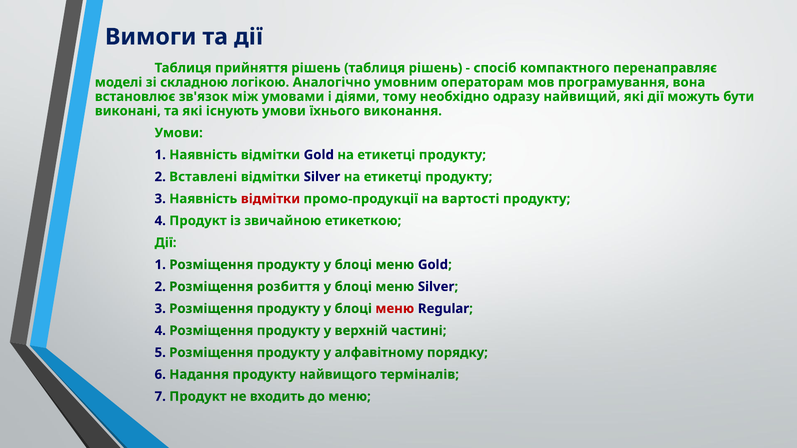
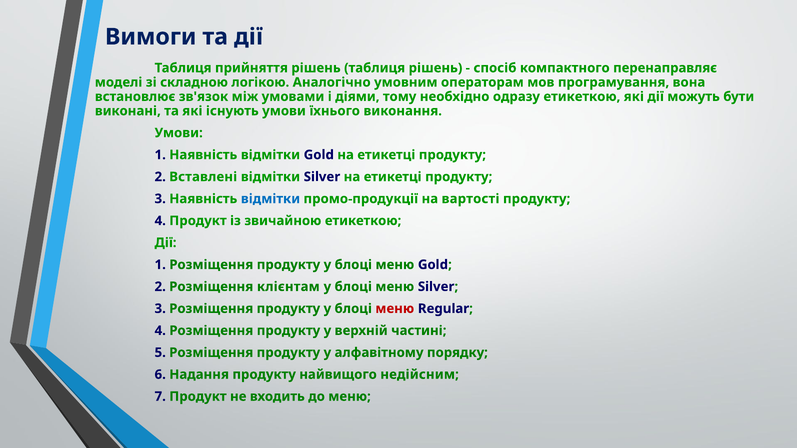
одразу найвищий: найвищий -> етикеткою
відмітки at (270, 199) colour: red -> blue
розбиття: розбиття -> клієнтам
терміналів: терміналів -> недійсним
